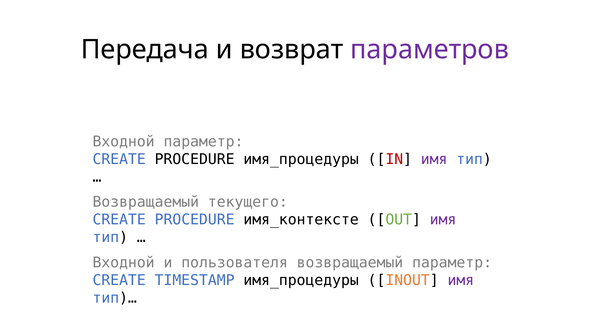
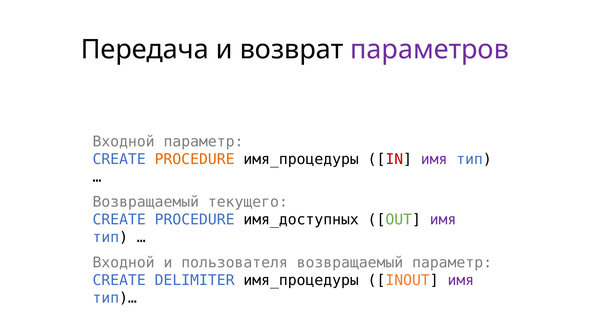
PROCEDURE at (195, 159) colour: black -> orange
имя_контексте: имя_контексте -> имя_доступных
TIMESTAMP: TIMESTAMP -> DELIMITER
